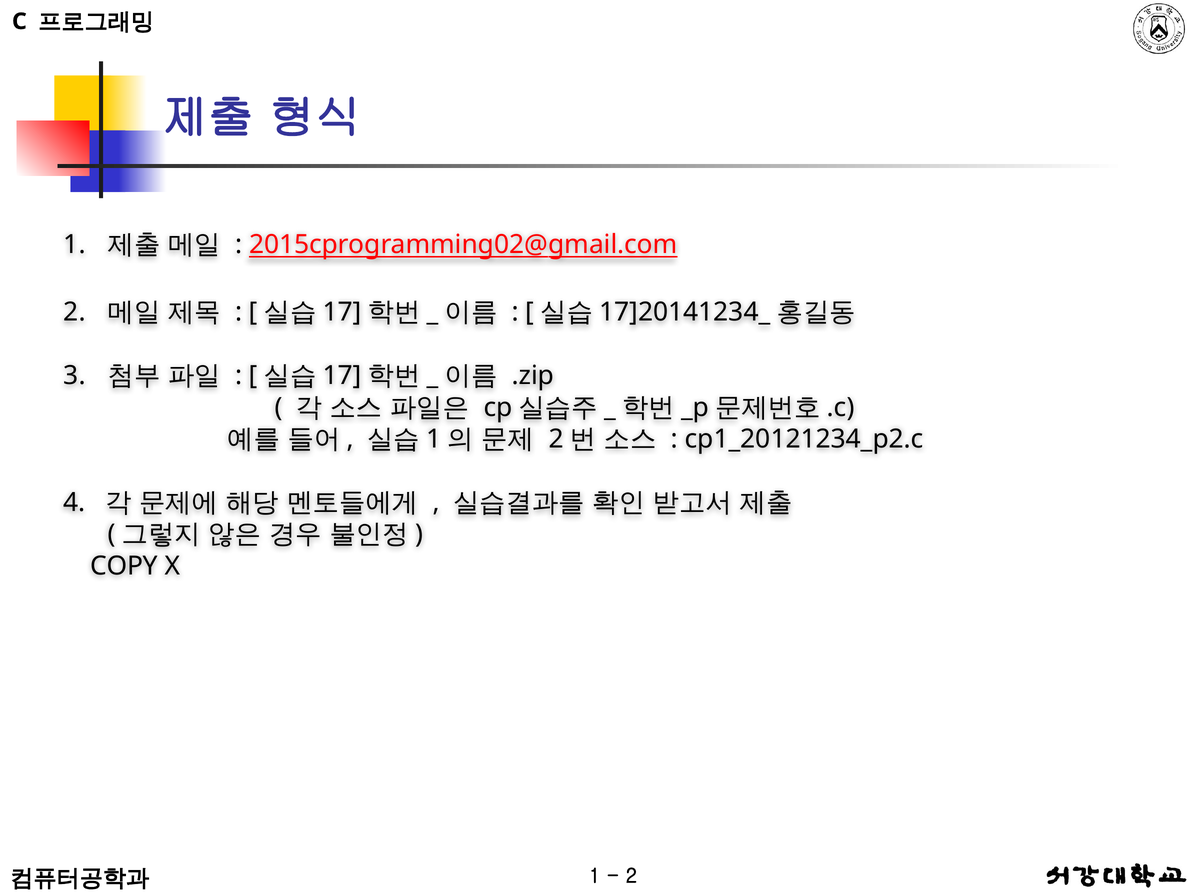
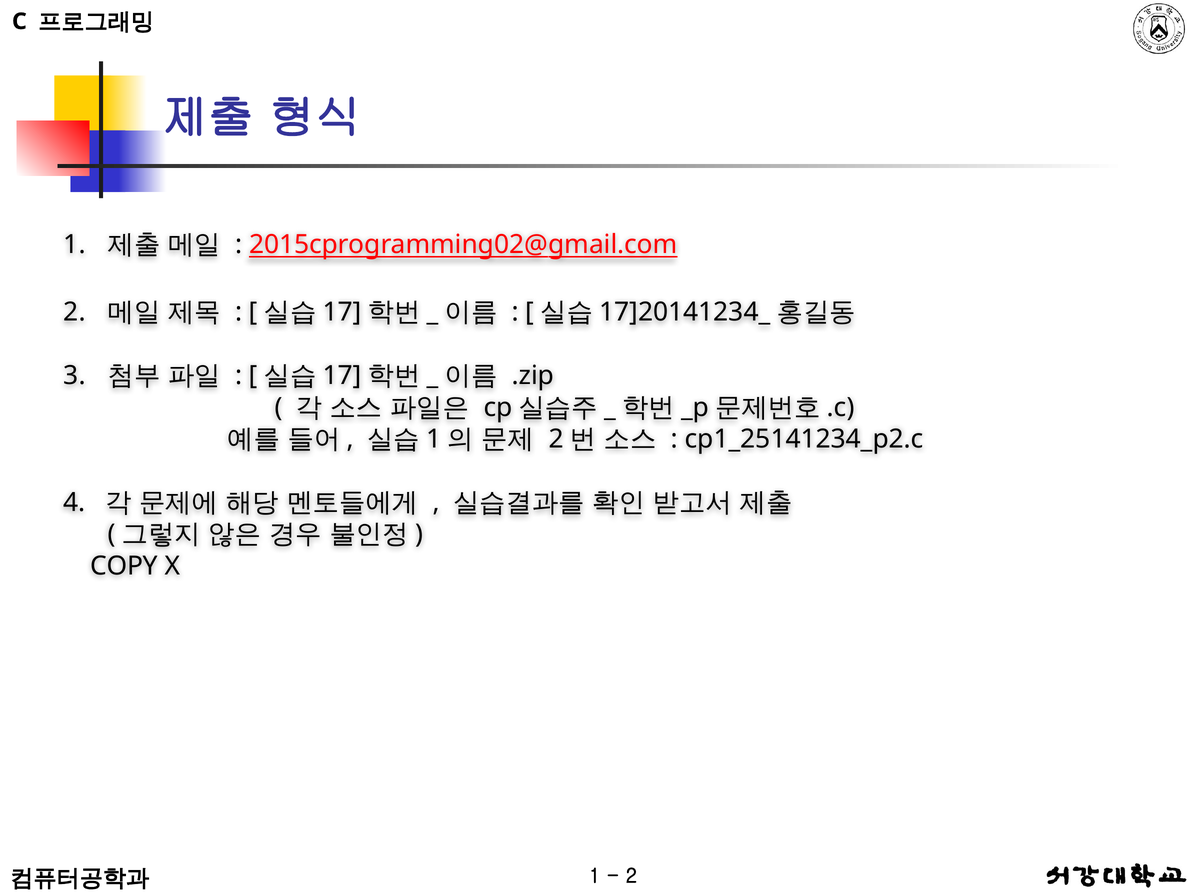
cp1_20121234_p2.c: cp1_20121234_p2.c -> cp1_25141234_p2.c
